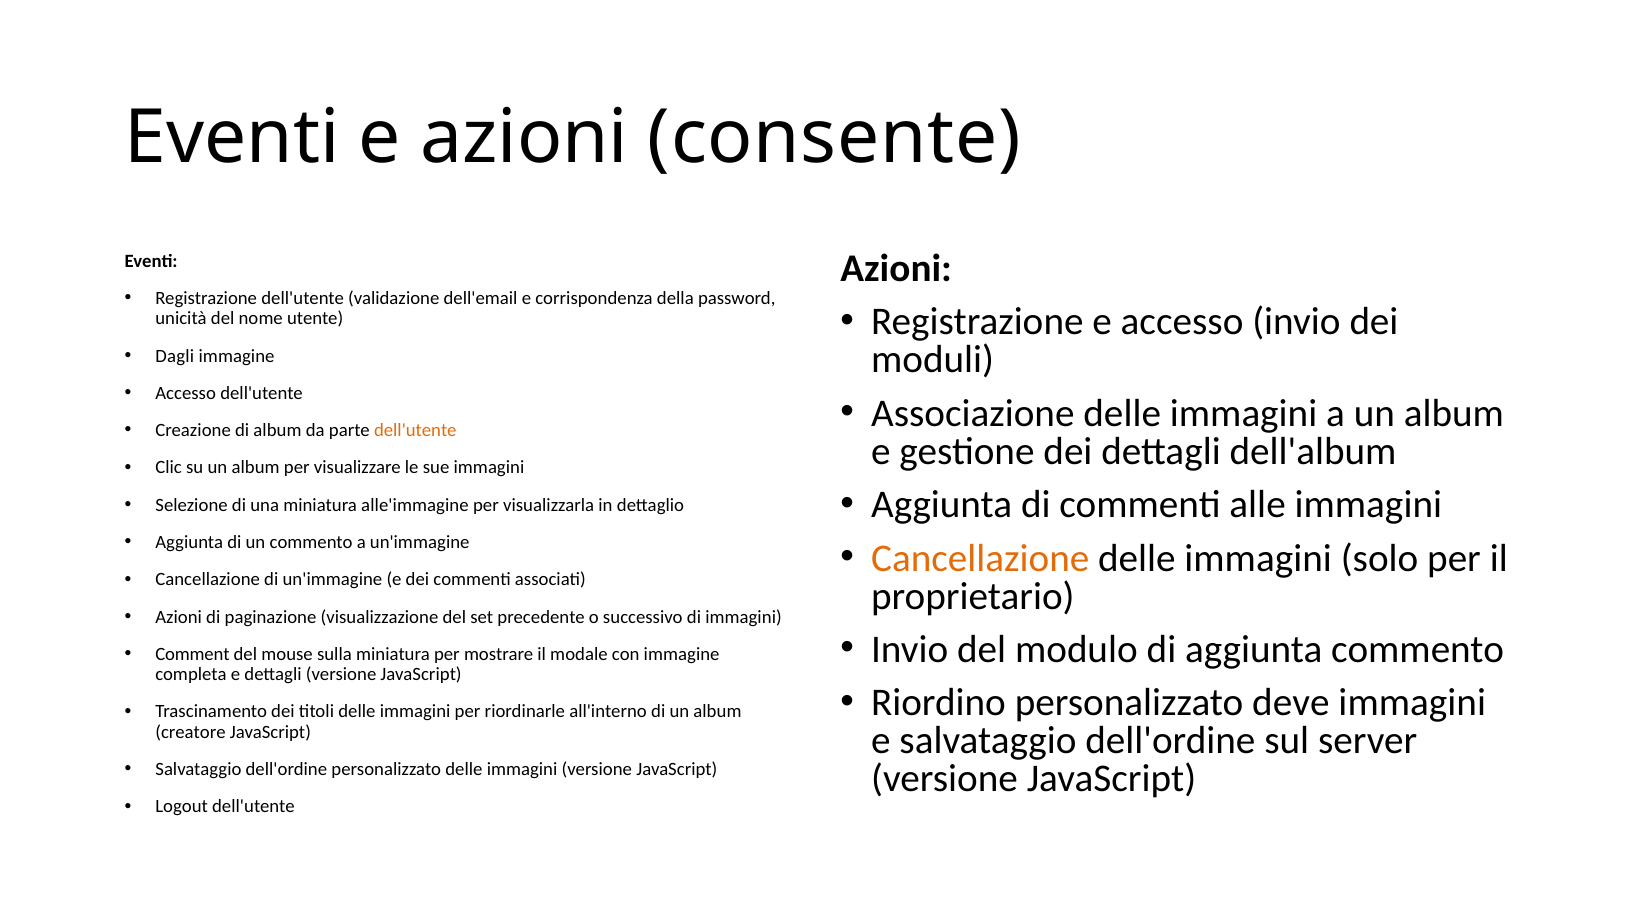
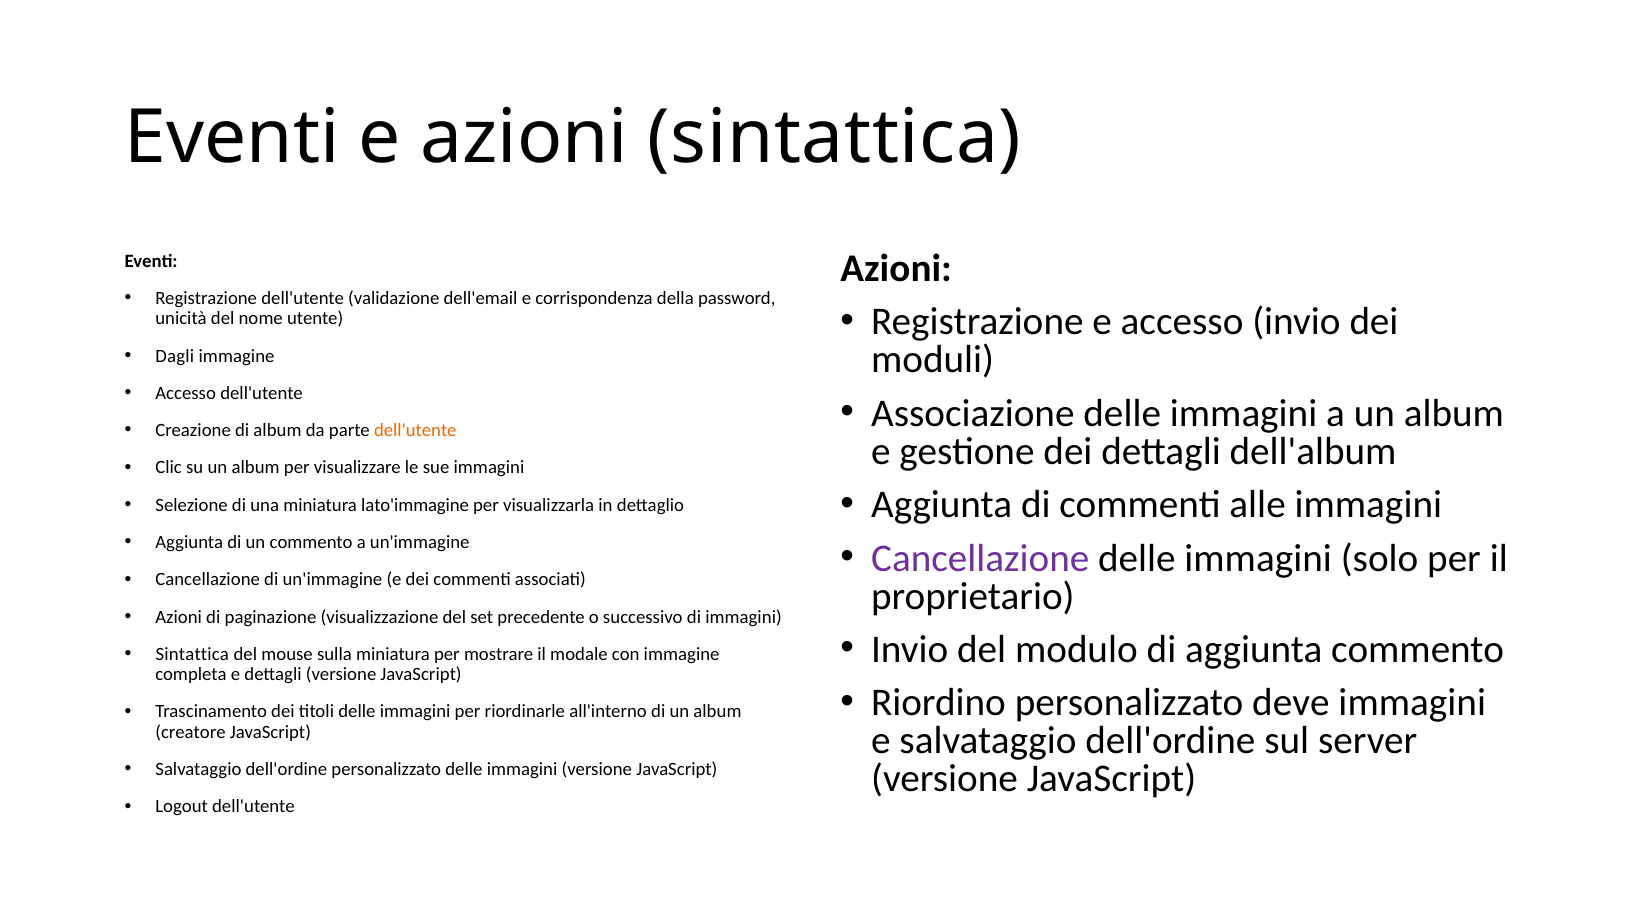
azioni consente: consente -> sintattica
alle'immagine: alle'immagine -> lato'immagine
Cancellazione at (980, 558) colour: orange -> purple
Comment at (192, 654): Comment -> Sintattica
